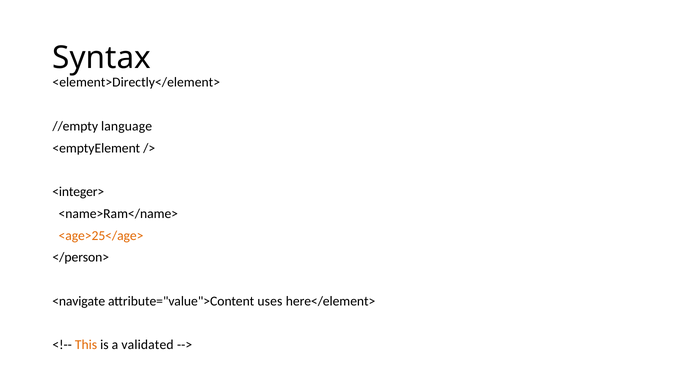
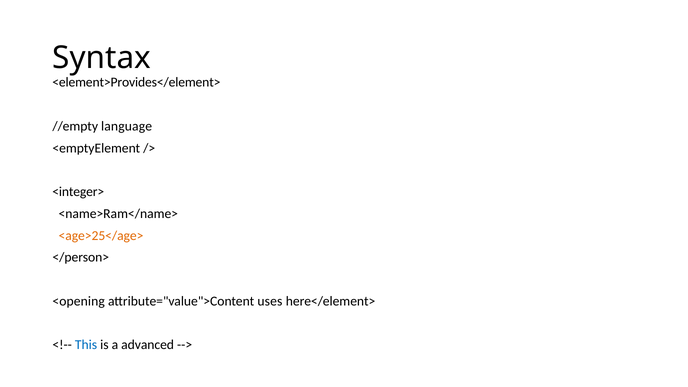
<element>Directly</element>: <element>Directly</element> -> <element>Provides</element>
<navigate: <navigate -> <opening
This colour: orange -> blue
validated: validated -> advanced
